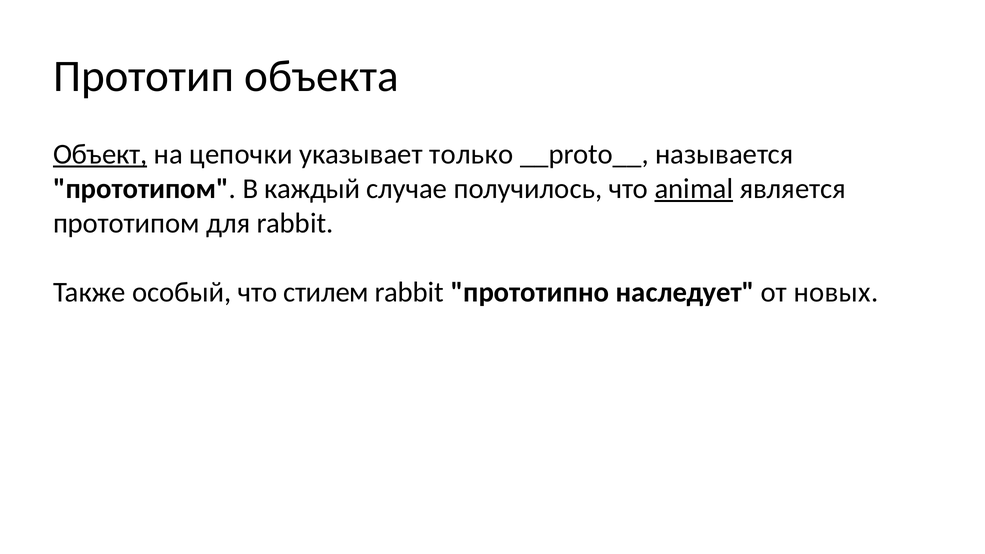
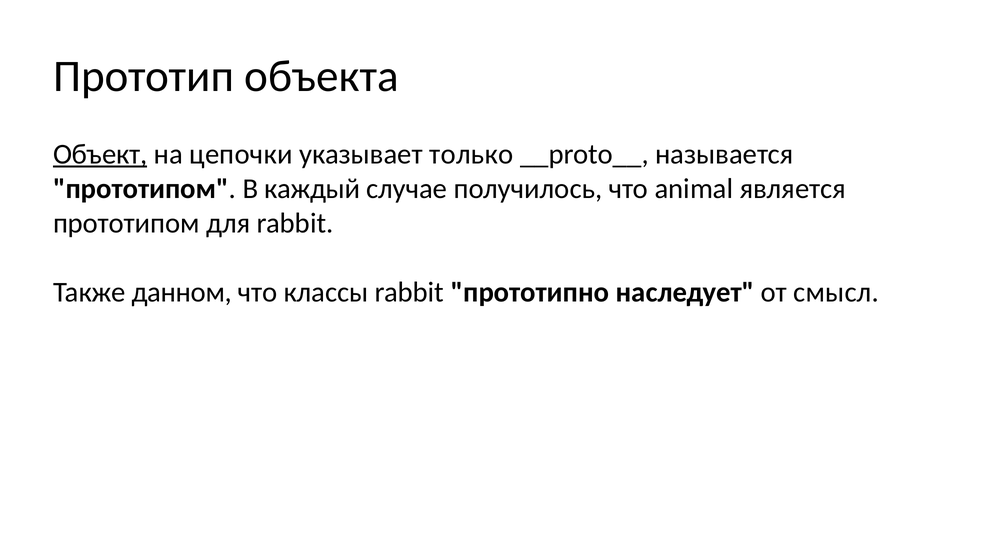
animal underline: present -> none
особый: особый -> данном
стилем: стилем -> классы
новых: новых -> смысл
